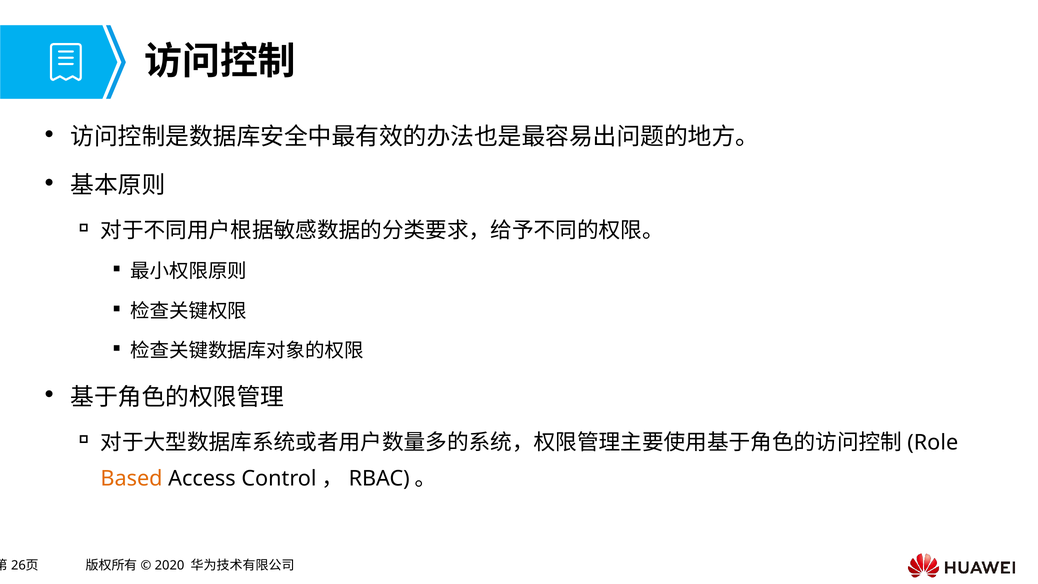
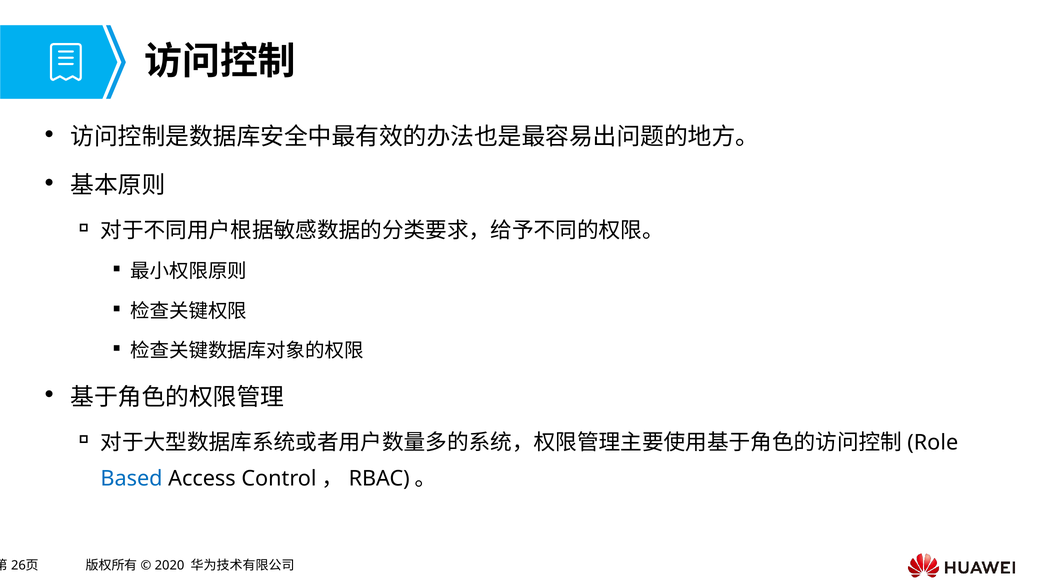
Based colour: orange -> blue
